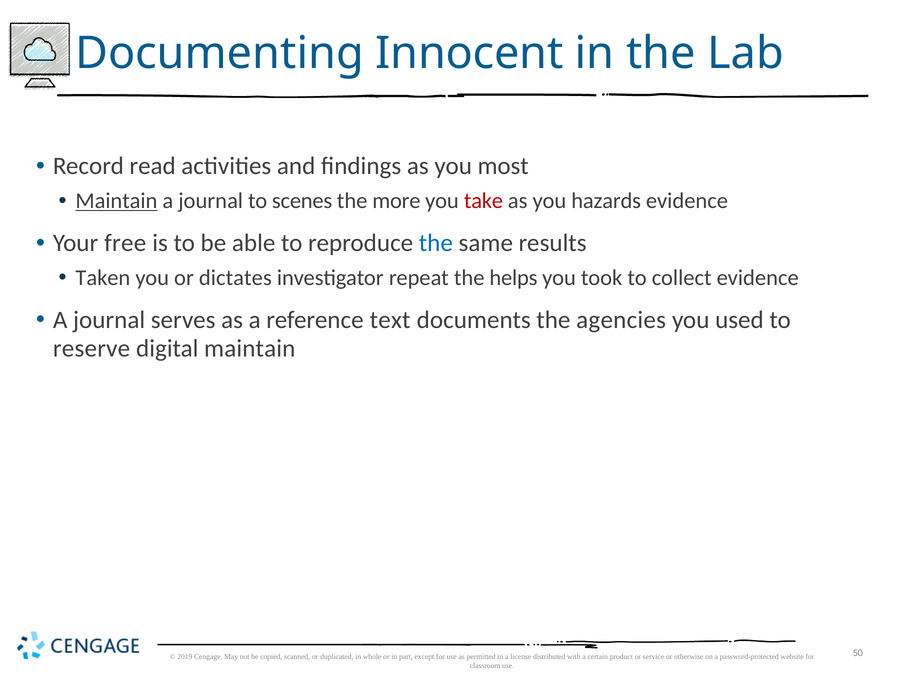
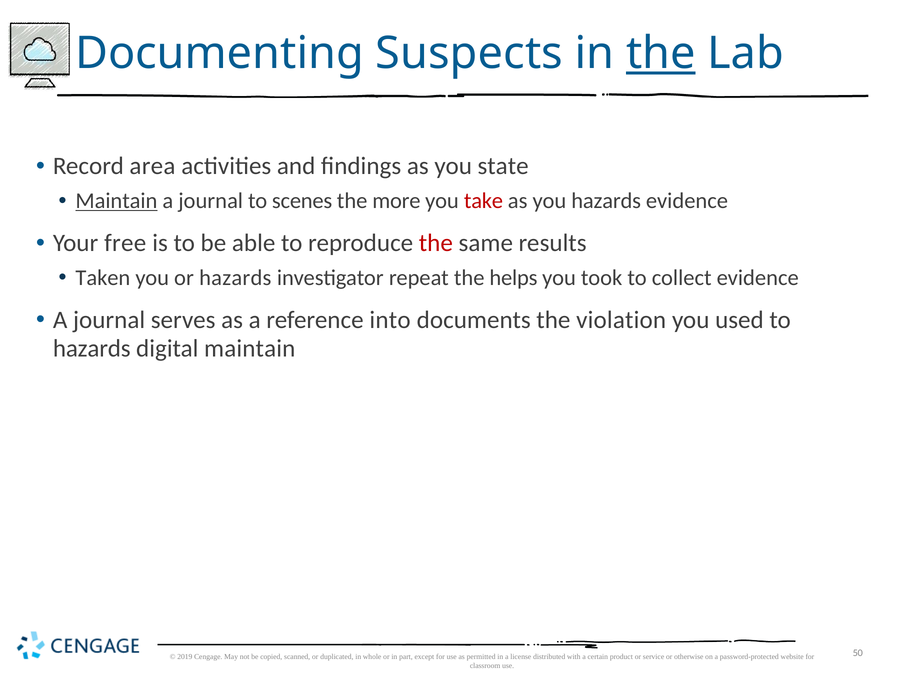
Innocent: Innocent -> Suspects
the at (661, 54) underline: none -> present
read: read -> area
most: most -> state
the at (436, 243) colour: blue -> red
or dictates: dictates -> hazards
text: text -> into
agencies: agencies -> violation
reserve at (92, 349): reserve -> hazards
